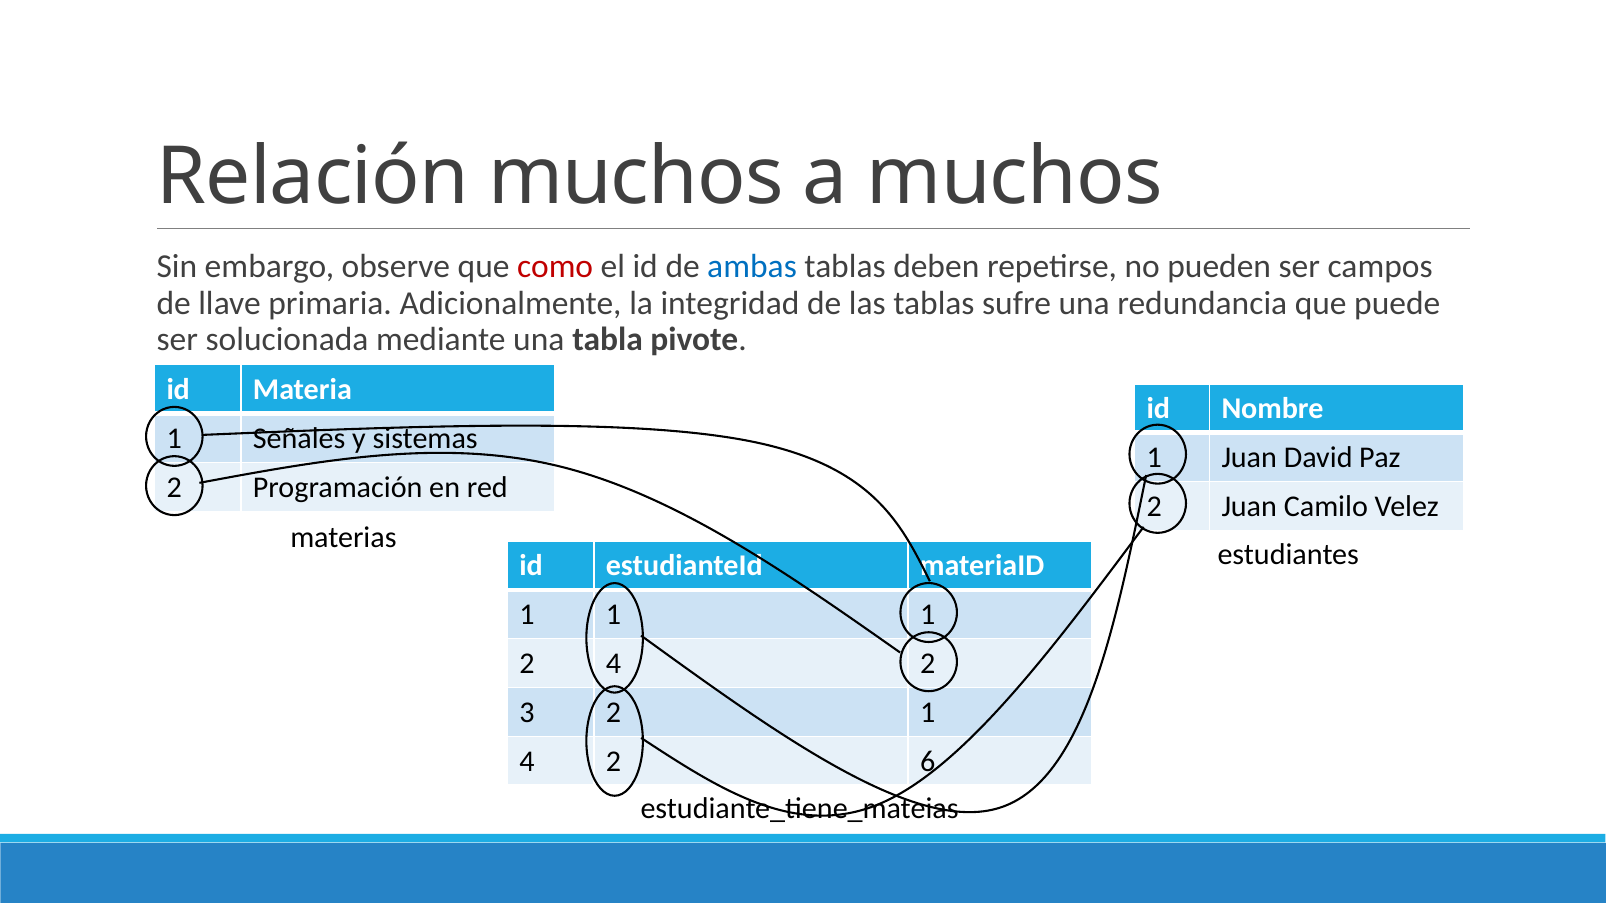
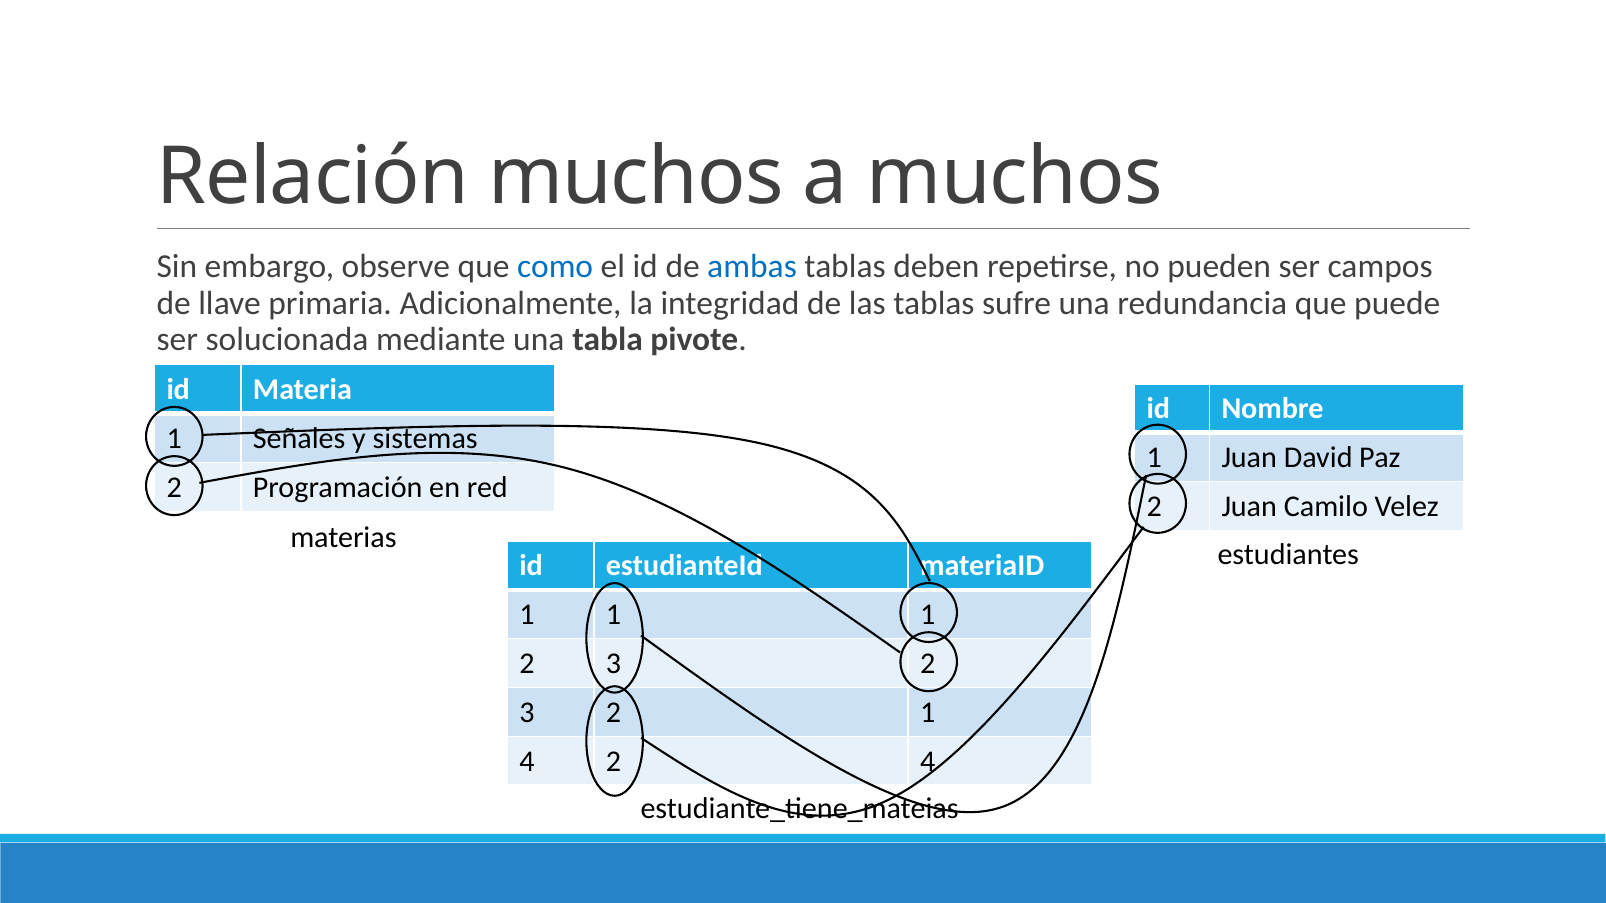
como colour: red -> blue
4 at (614, 664): 4 -> 3
2 6: 6 -> 4
